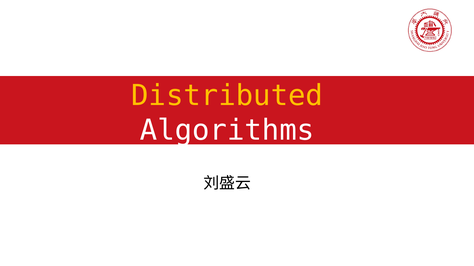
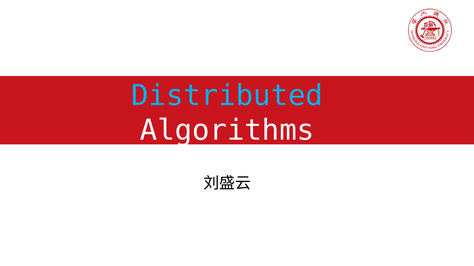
Distributed colour: yellow -> light blue
